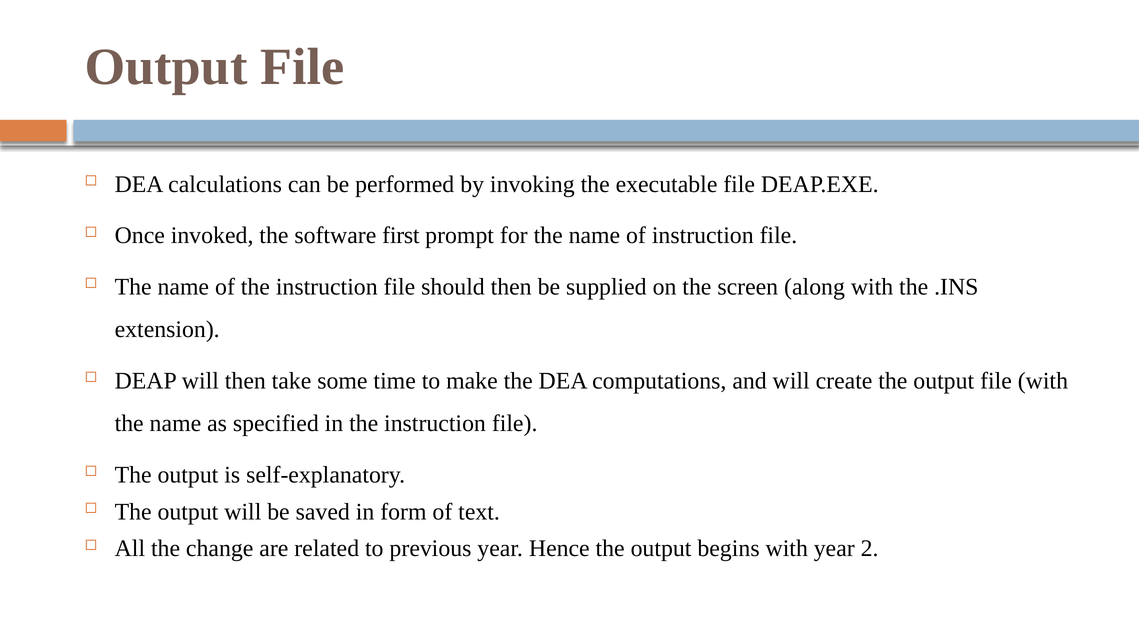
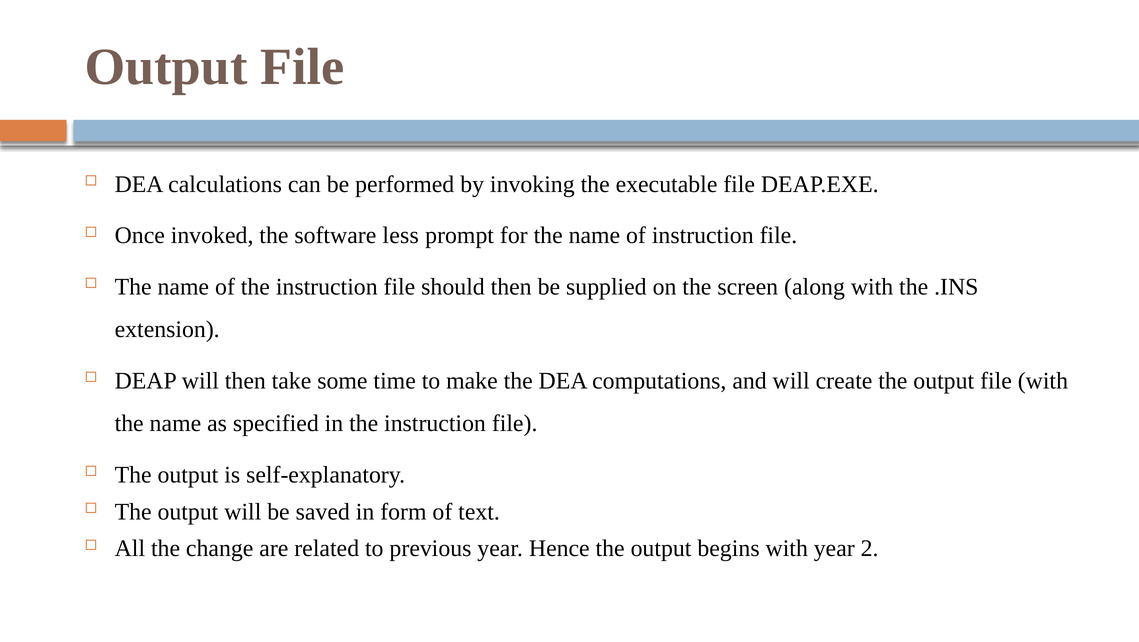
first: first -> less
